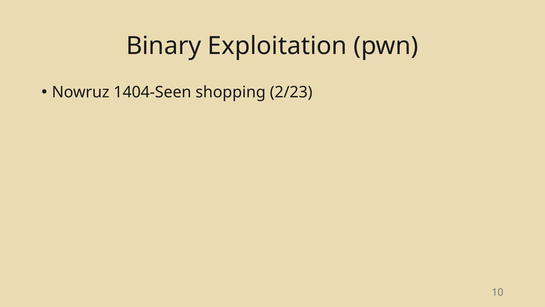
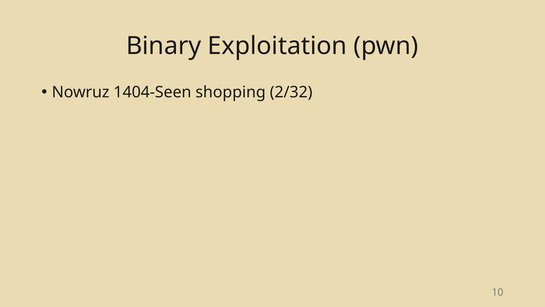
2/23: 2/23 -> 2/32
